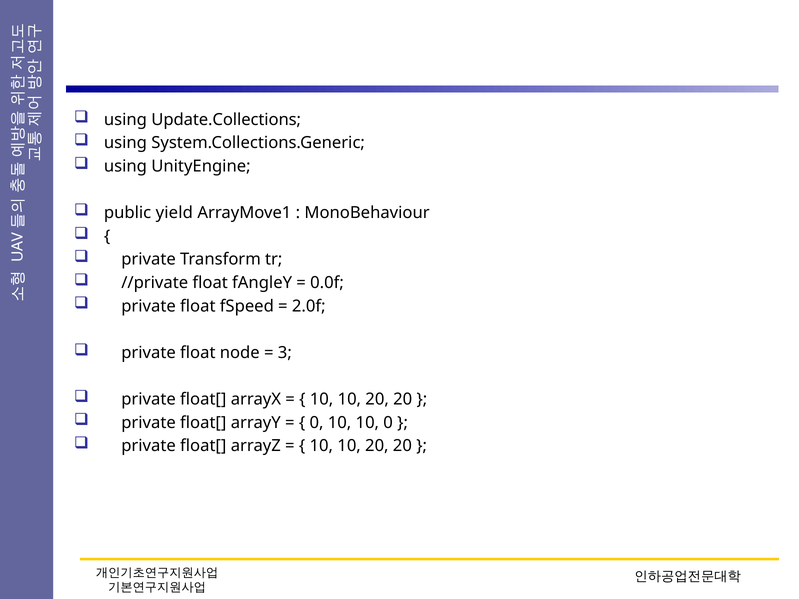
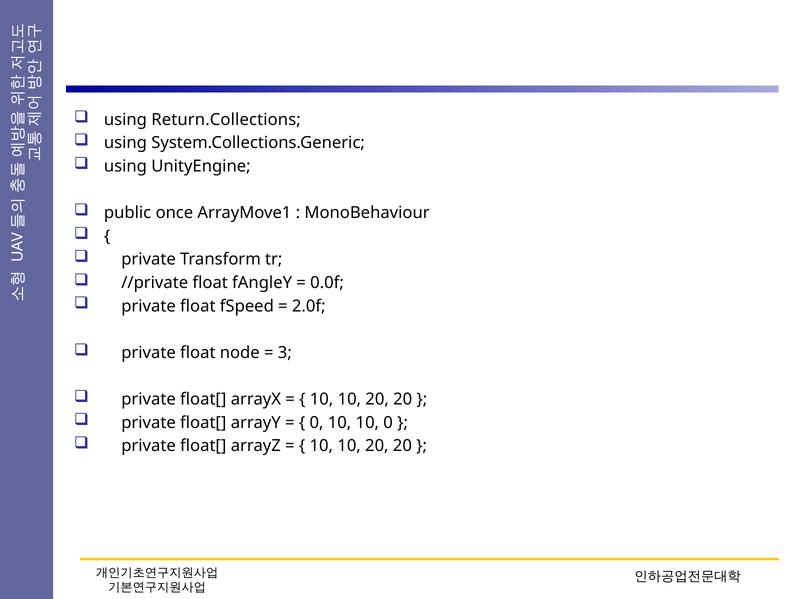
Update.Collections: Update.Collections -> Return.Collections
yield: yield -> once
